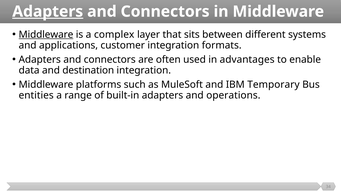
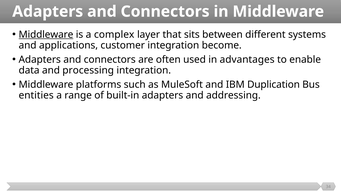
Adapters at (48, 12) underline: present -> none
formats: formats -> become
destination: destination -> processing
Temporary: Temporary -> Duplication
operations: operations -> addressing
